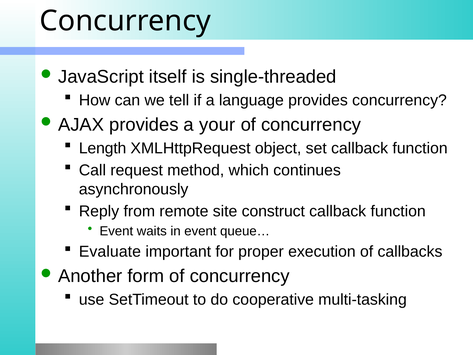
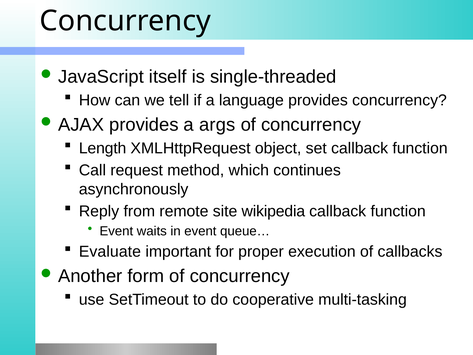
your: your -> args
construct: construct -> wikipedia
